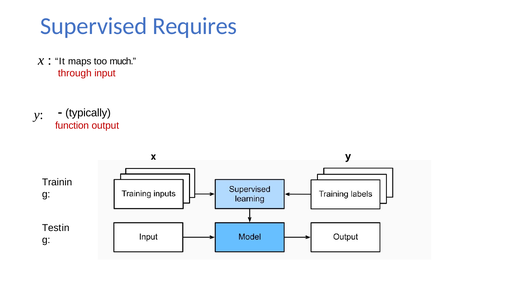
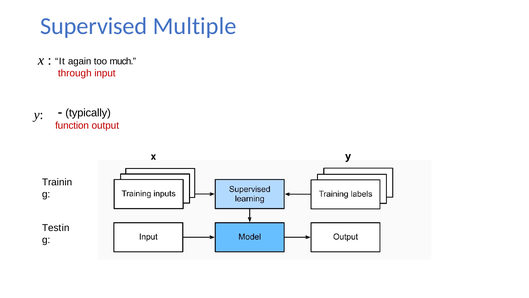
Requires: Requires -> Multiple
maps: maps -> again
